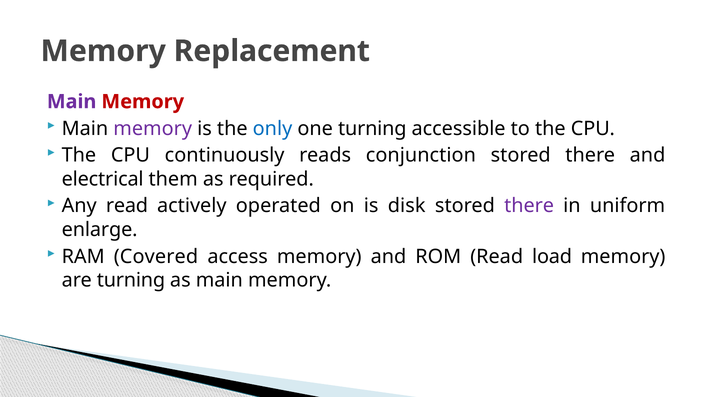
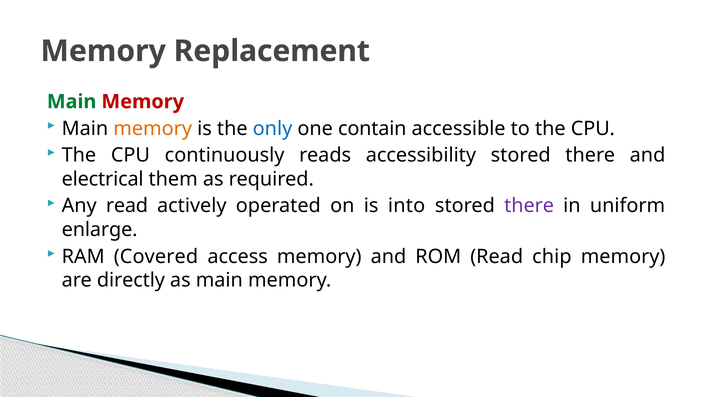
Main at (72, 102) colour: purple -> green
memory at (153, 128) colour: purple -> orange
one turning: turning -> contain
conjunction: conjunction -> accessibility
disk: disk -> into
load: load -> chip
are turning: turning -> directly
